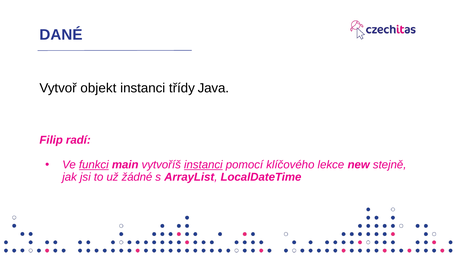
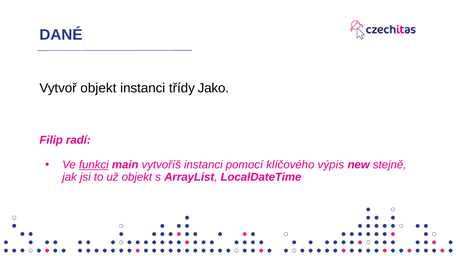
Java: Java -> Jako
instanci at (203, 165) underline: present -> none
lekce: lekce -> výpis
už žádné: žádné -> objekt
